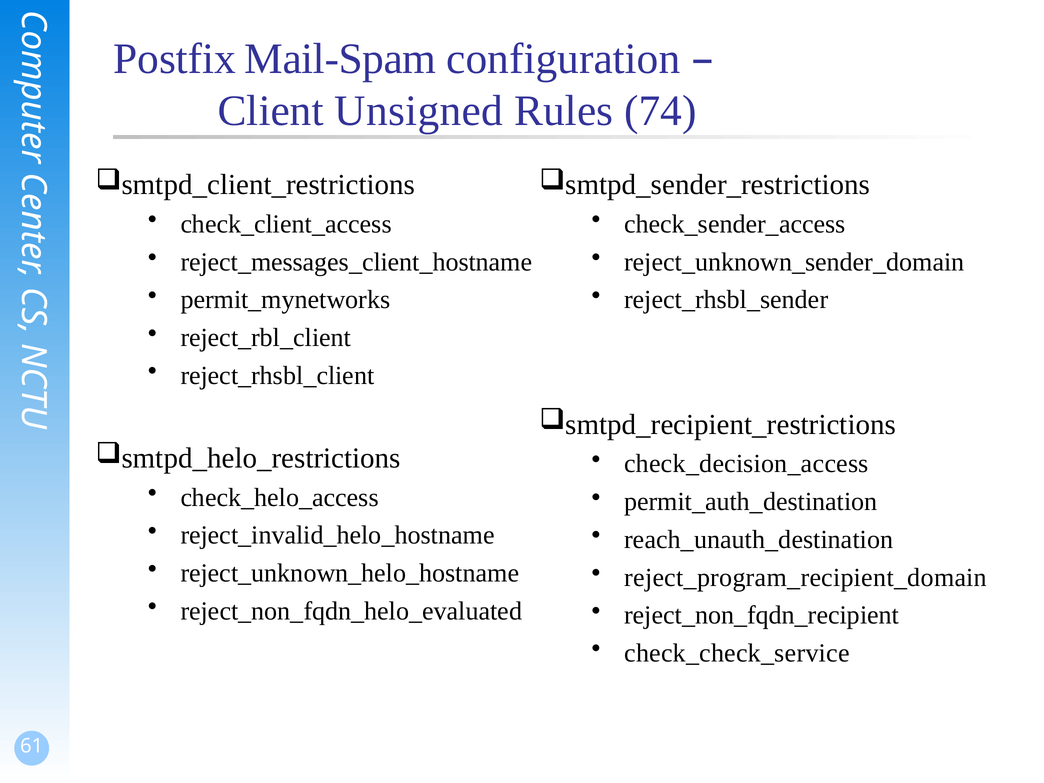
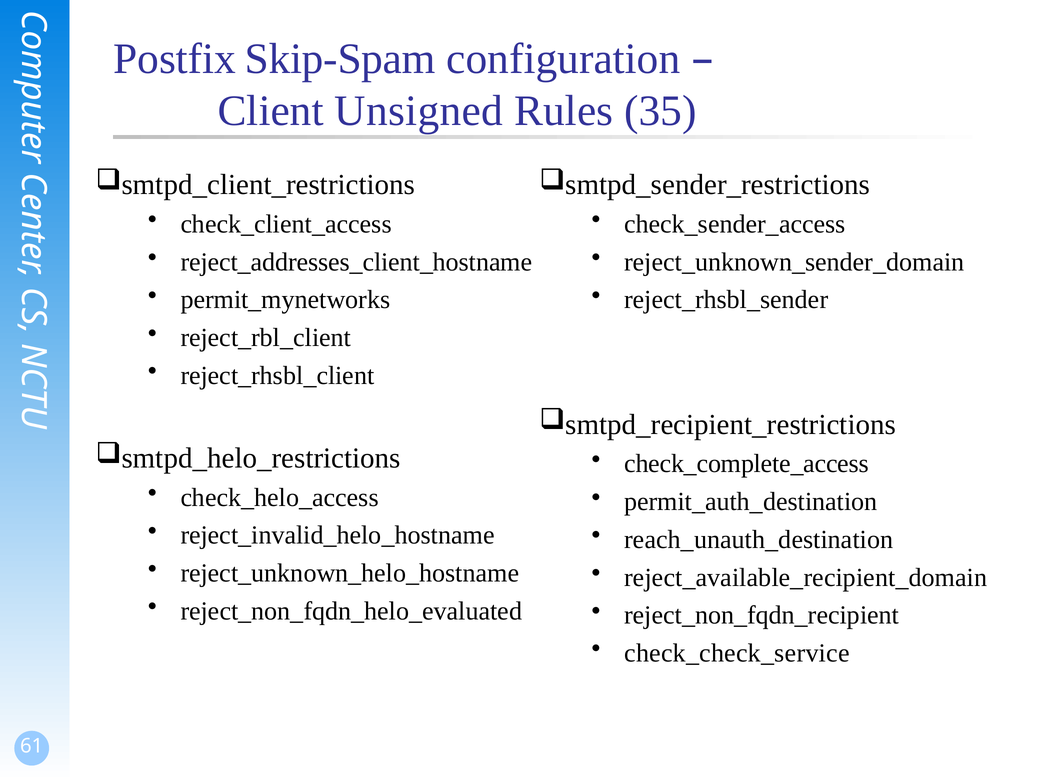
Mail-Spam: Mail-Spam -> Skip-Spam
74: 74 -> 35
reject_messages_client_hostname: reject_messages_client_hostname -> reject_addresses_client_hostname
check_decision_access: check_decision_access -> check_complete_access
reject_program_recipient_domain: reject_program_recipient_domain -> reject_available_recipient_domain
